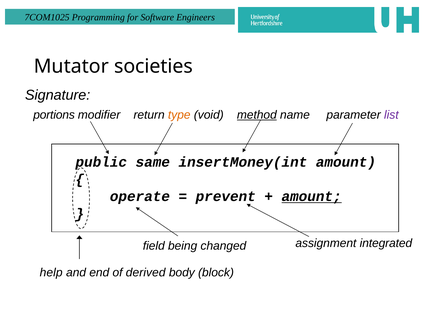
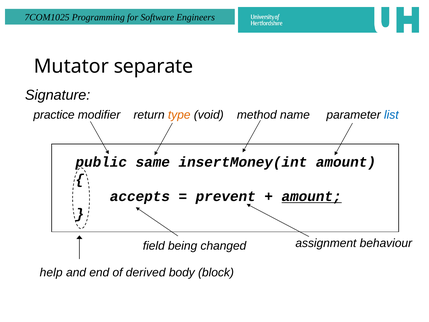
societies: societies -> separate
portions: portions -> practice
method underline: present -> none
list colour: purple -> blue
operate: operate -> accepts
integrated: integrated -> behaviour
